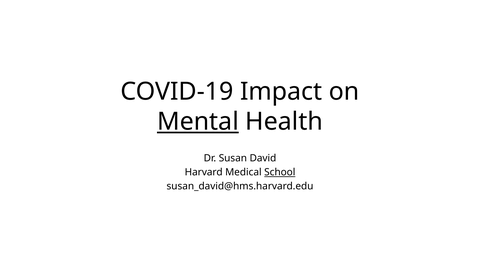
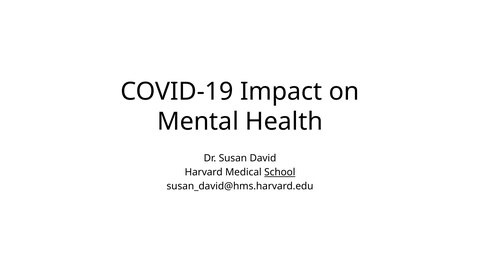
Mental underline: present -> none
